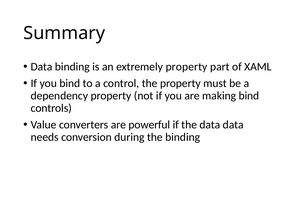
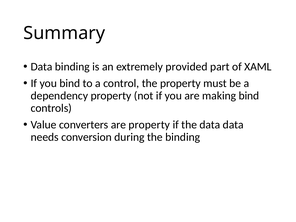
extremely property: property -> provided
are powerful: powerful -> property
